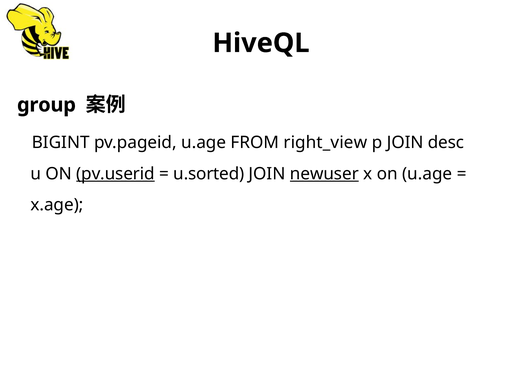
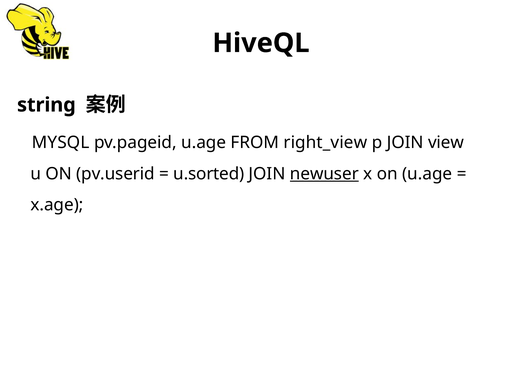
group: group -> string
BIGINT: BIGINT -> MYSQL
desc: desc -> view
pv.userid underline: present -> none
